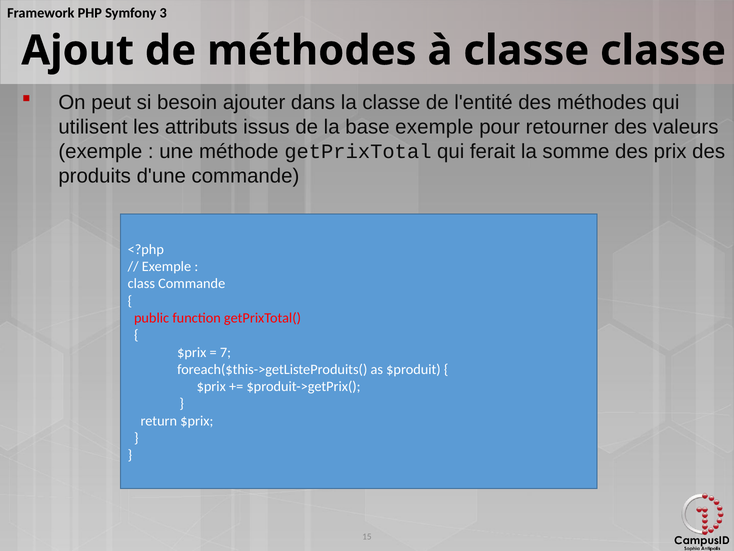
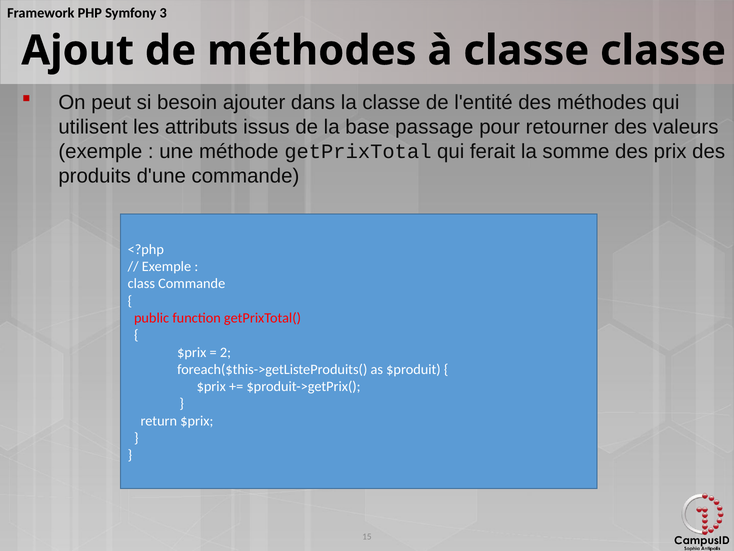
base exemple: exemple -> passage
7: 7 -> 2
